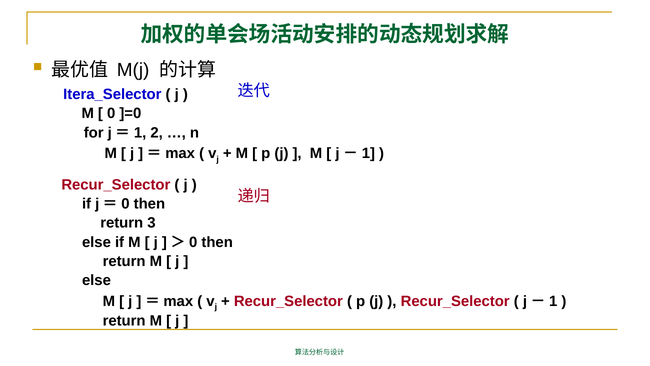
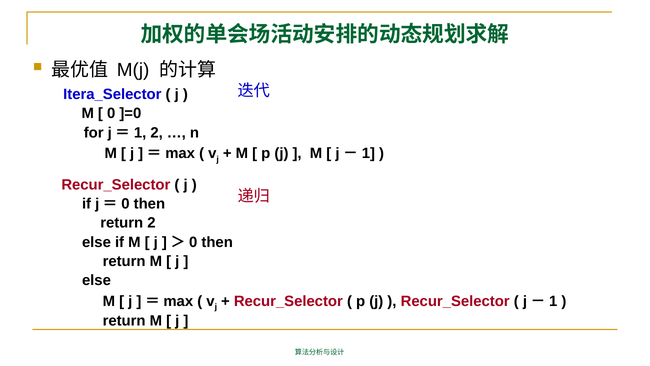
return 3: 3 -> 2
